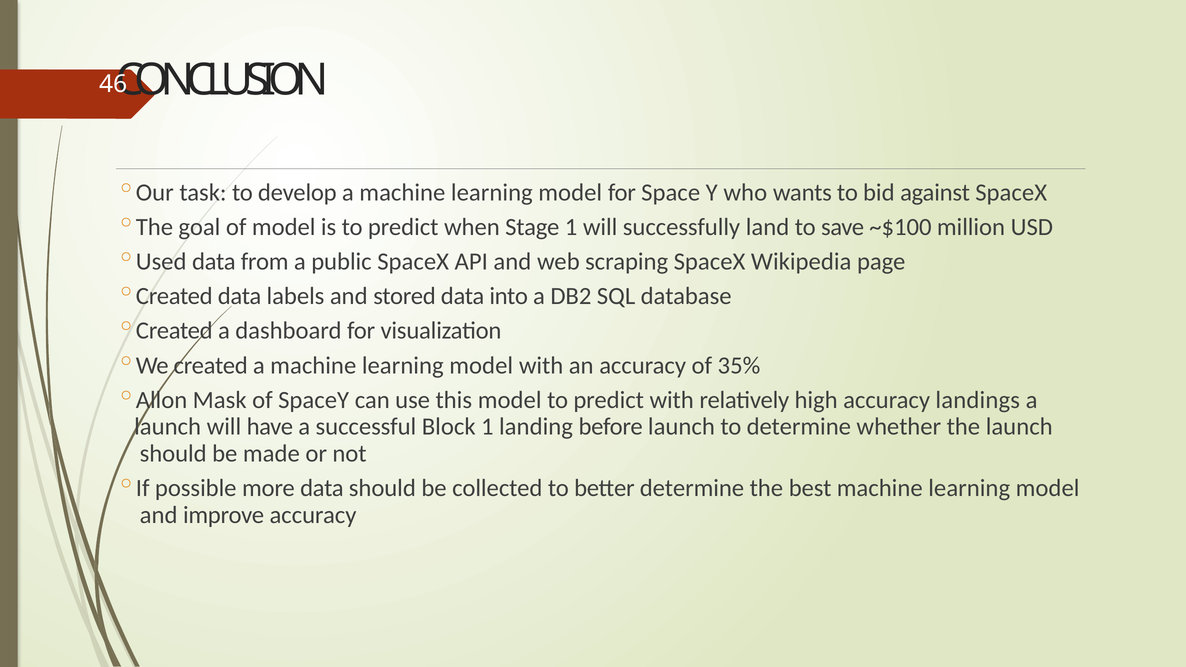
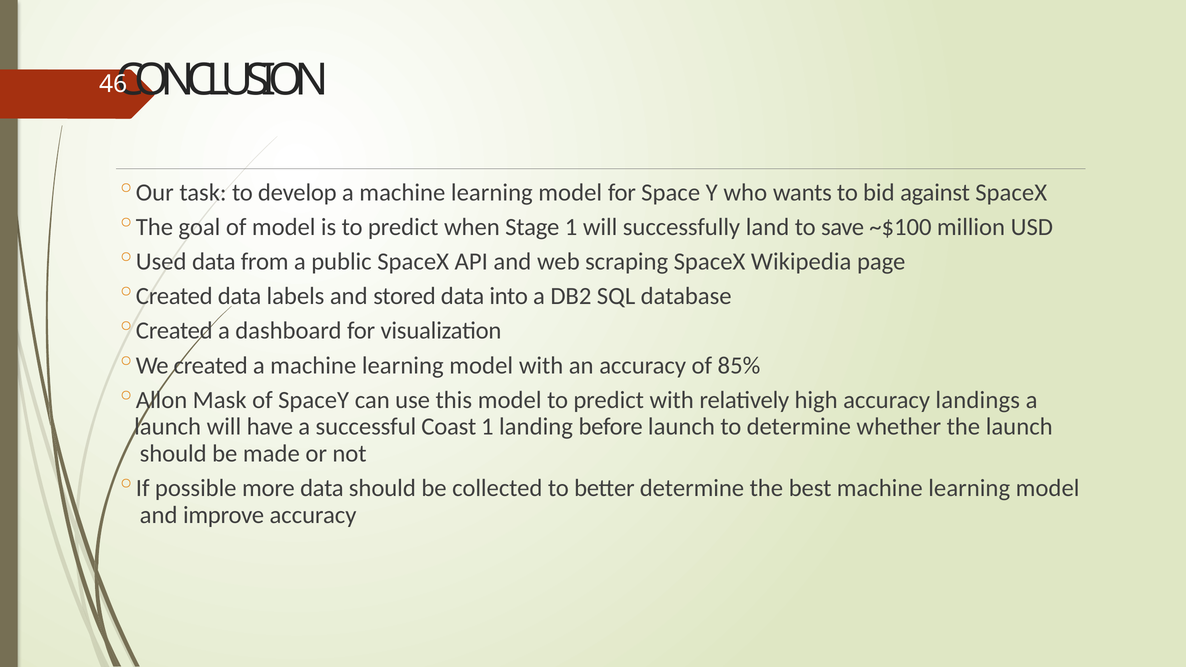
35%: 35% -> 85%
Block: Block -> Coast
